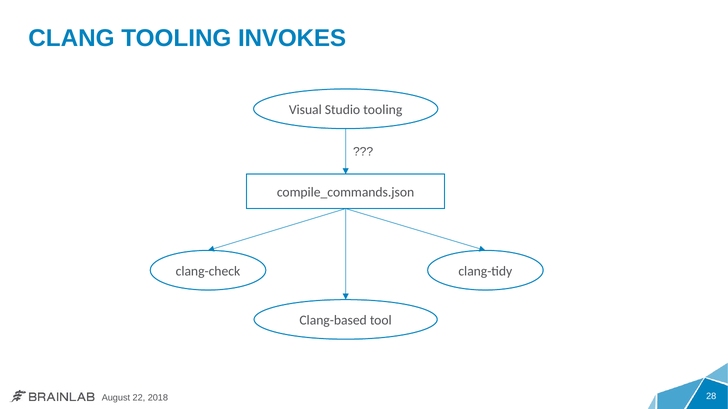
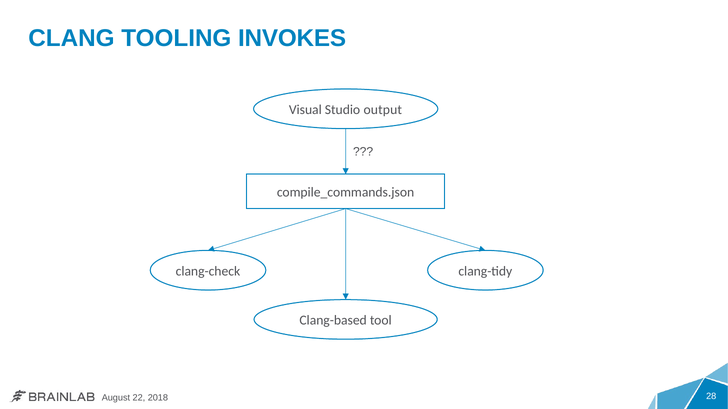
Studio tooling: tooling -> output
